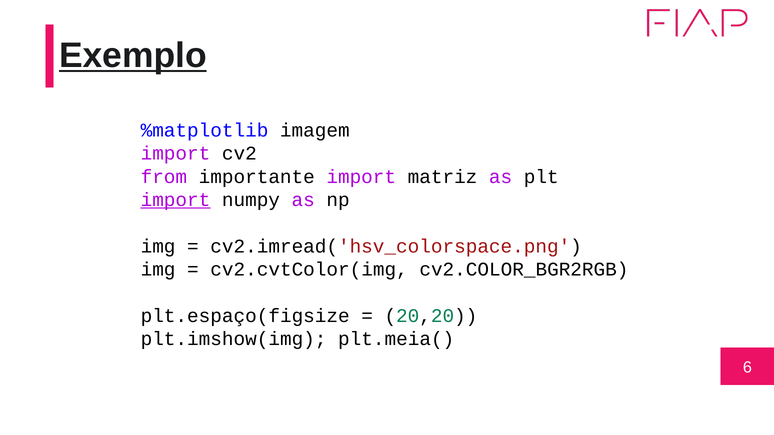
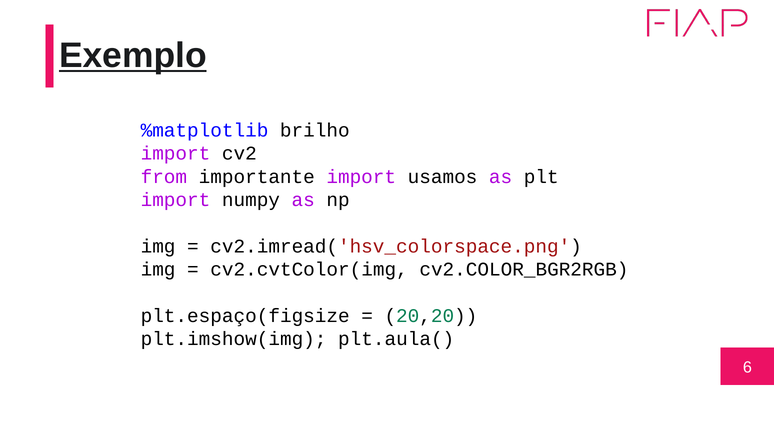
imagem: imagem -> brilho
matriz: matriz -> usamos
import at (175, 200) underline: present -> none
plt.meia(: plt.meia( -> plt.aula(
